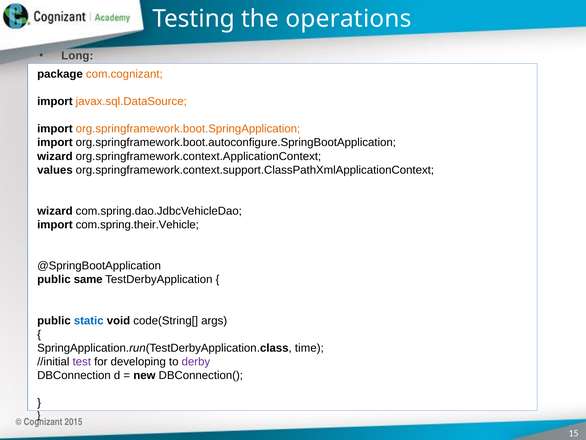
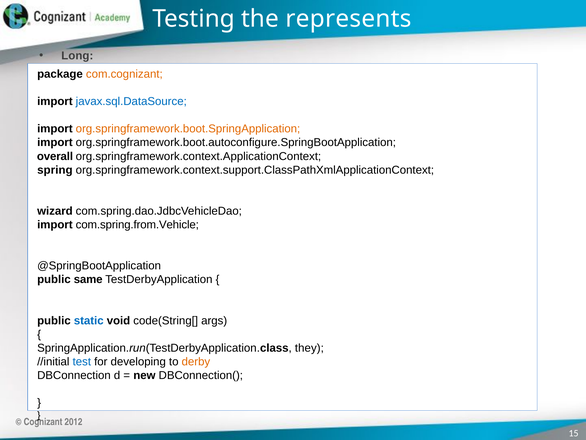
operations: operations -> represents
javax.sql.DataSource colour: orange -> blue
wizard at (55, 156): wizard -> overall
values: values -> spring
com.spring.their.Vehicle: com.spring.their.Vehicle -> com.spring.from.Vehicle
time: time -> they
test colour: purple -> blue
derby colour: purple -> orange
2015: 2015 -> 2012
